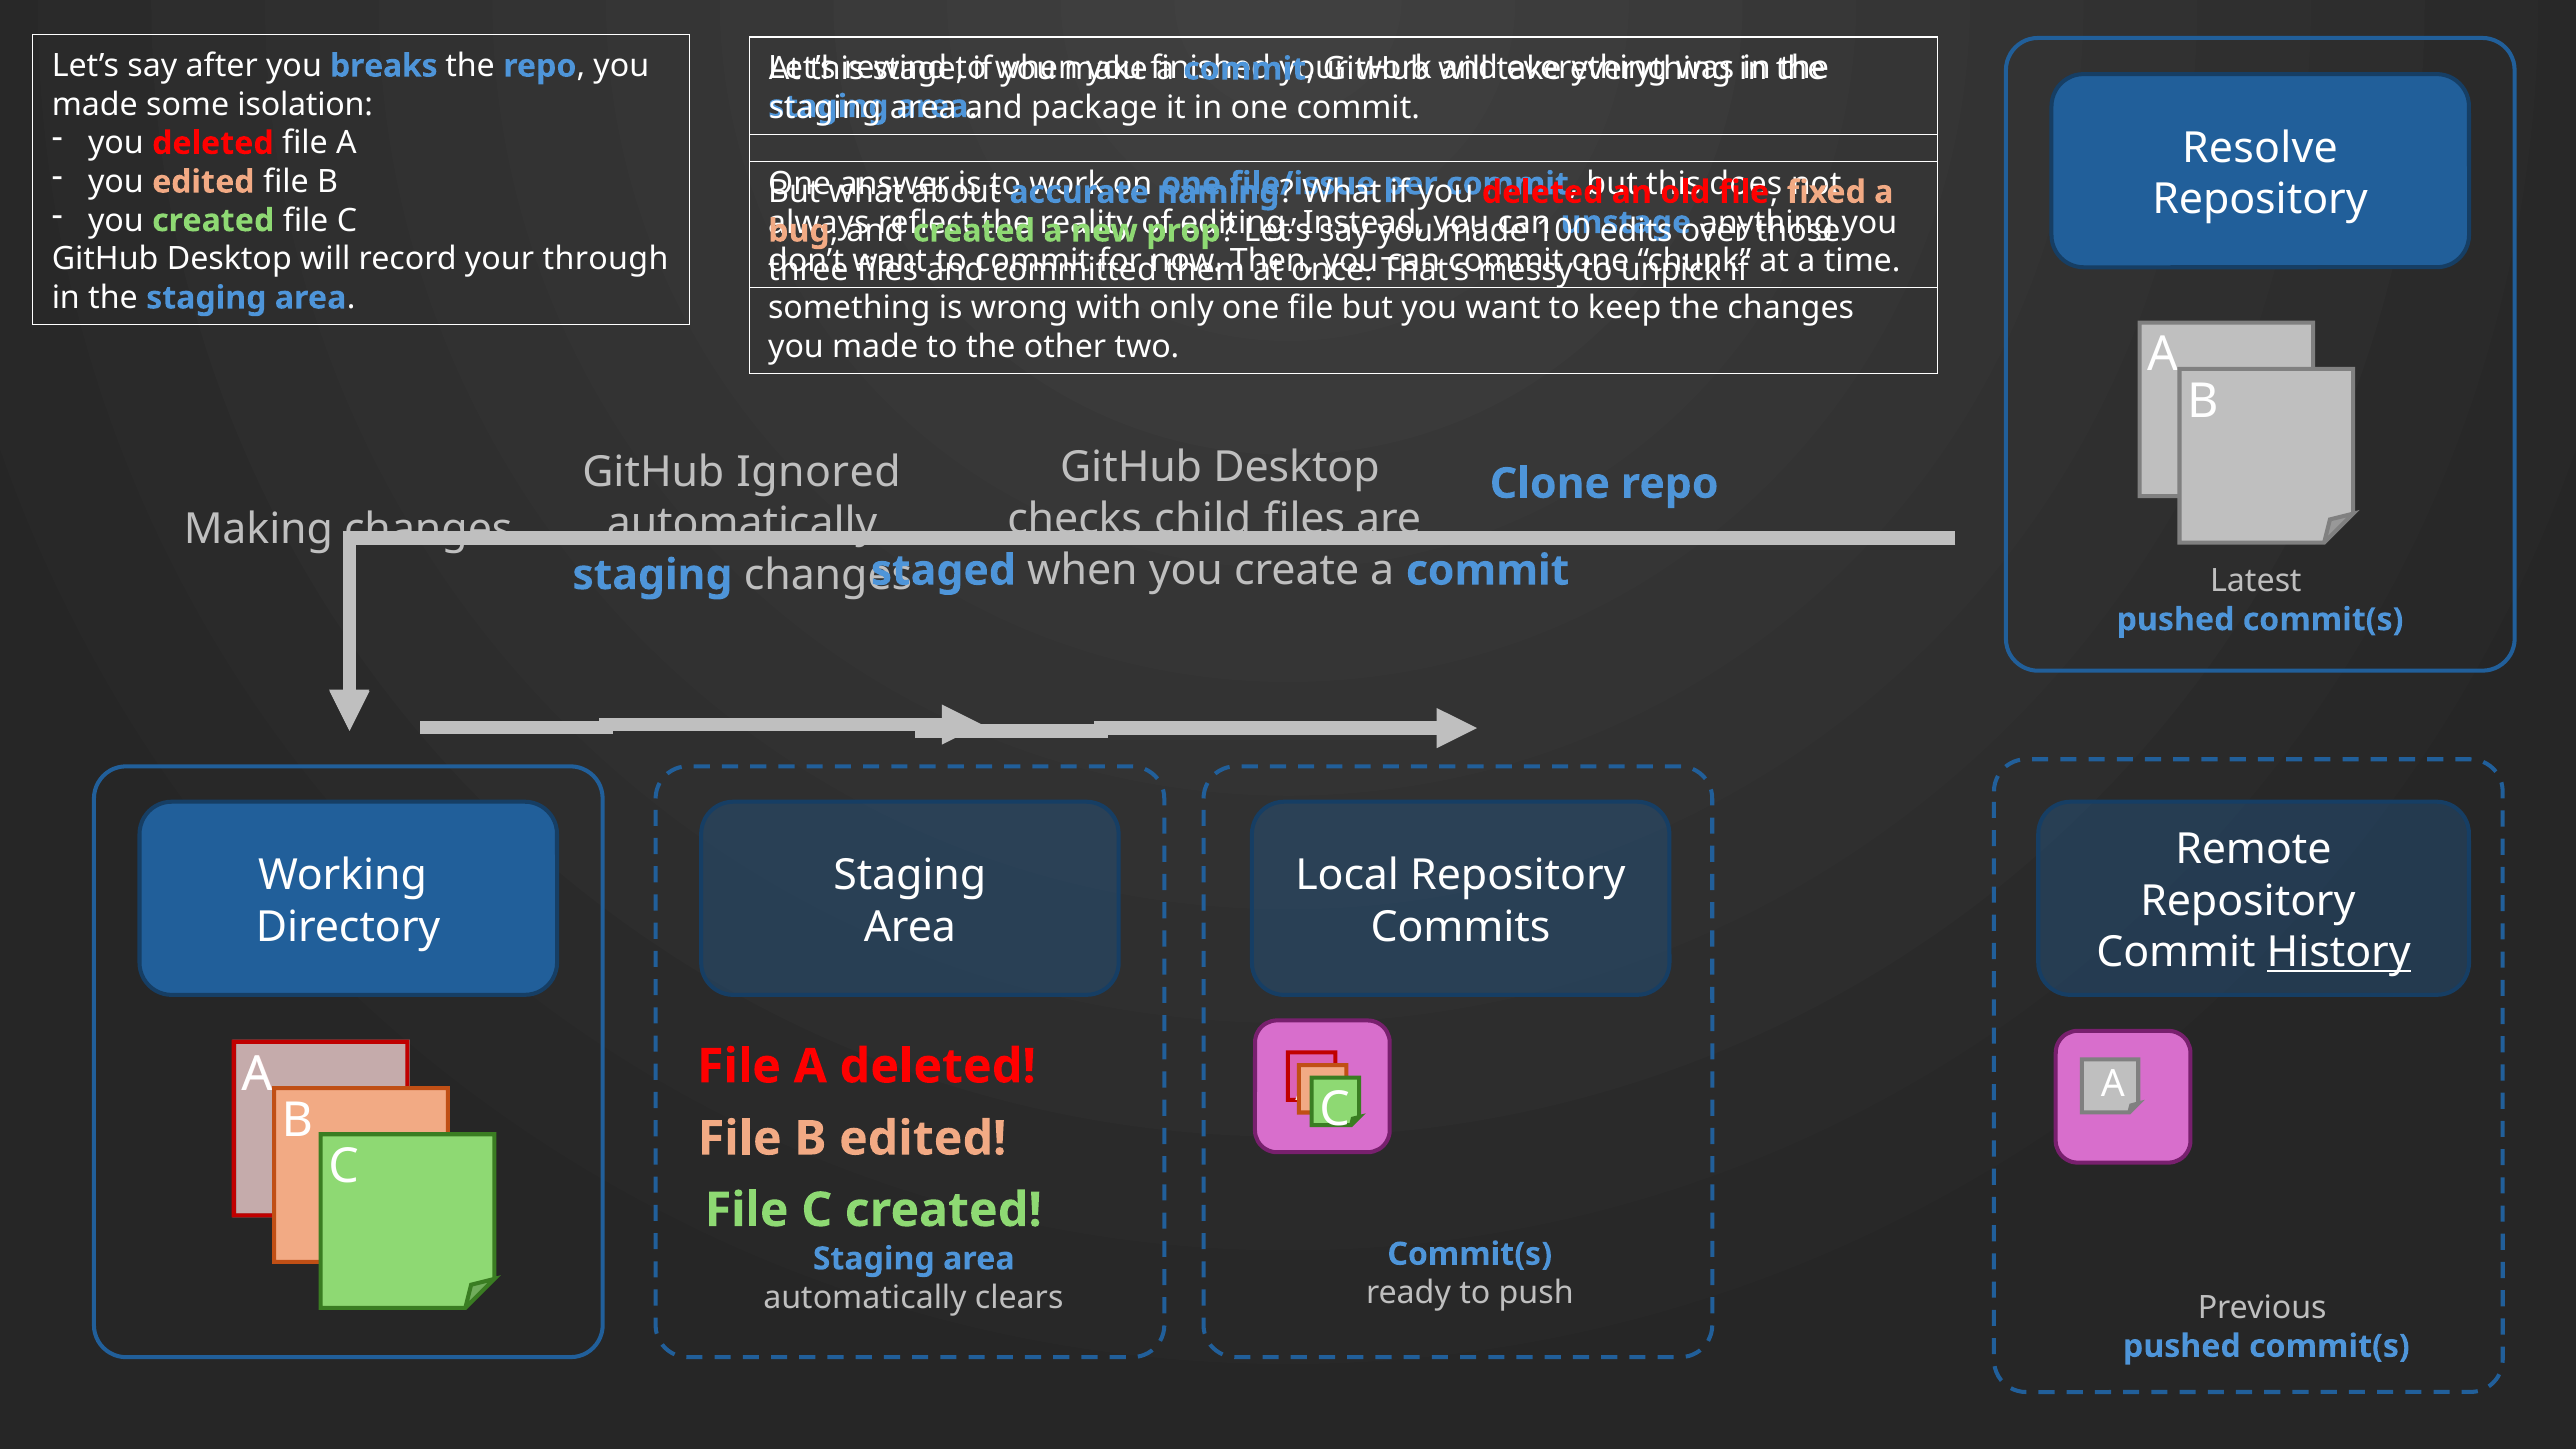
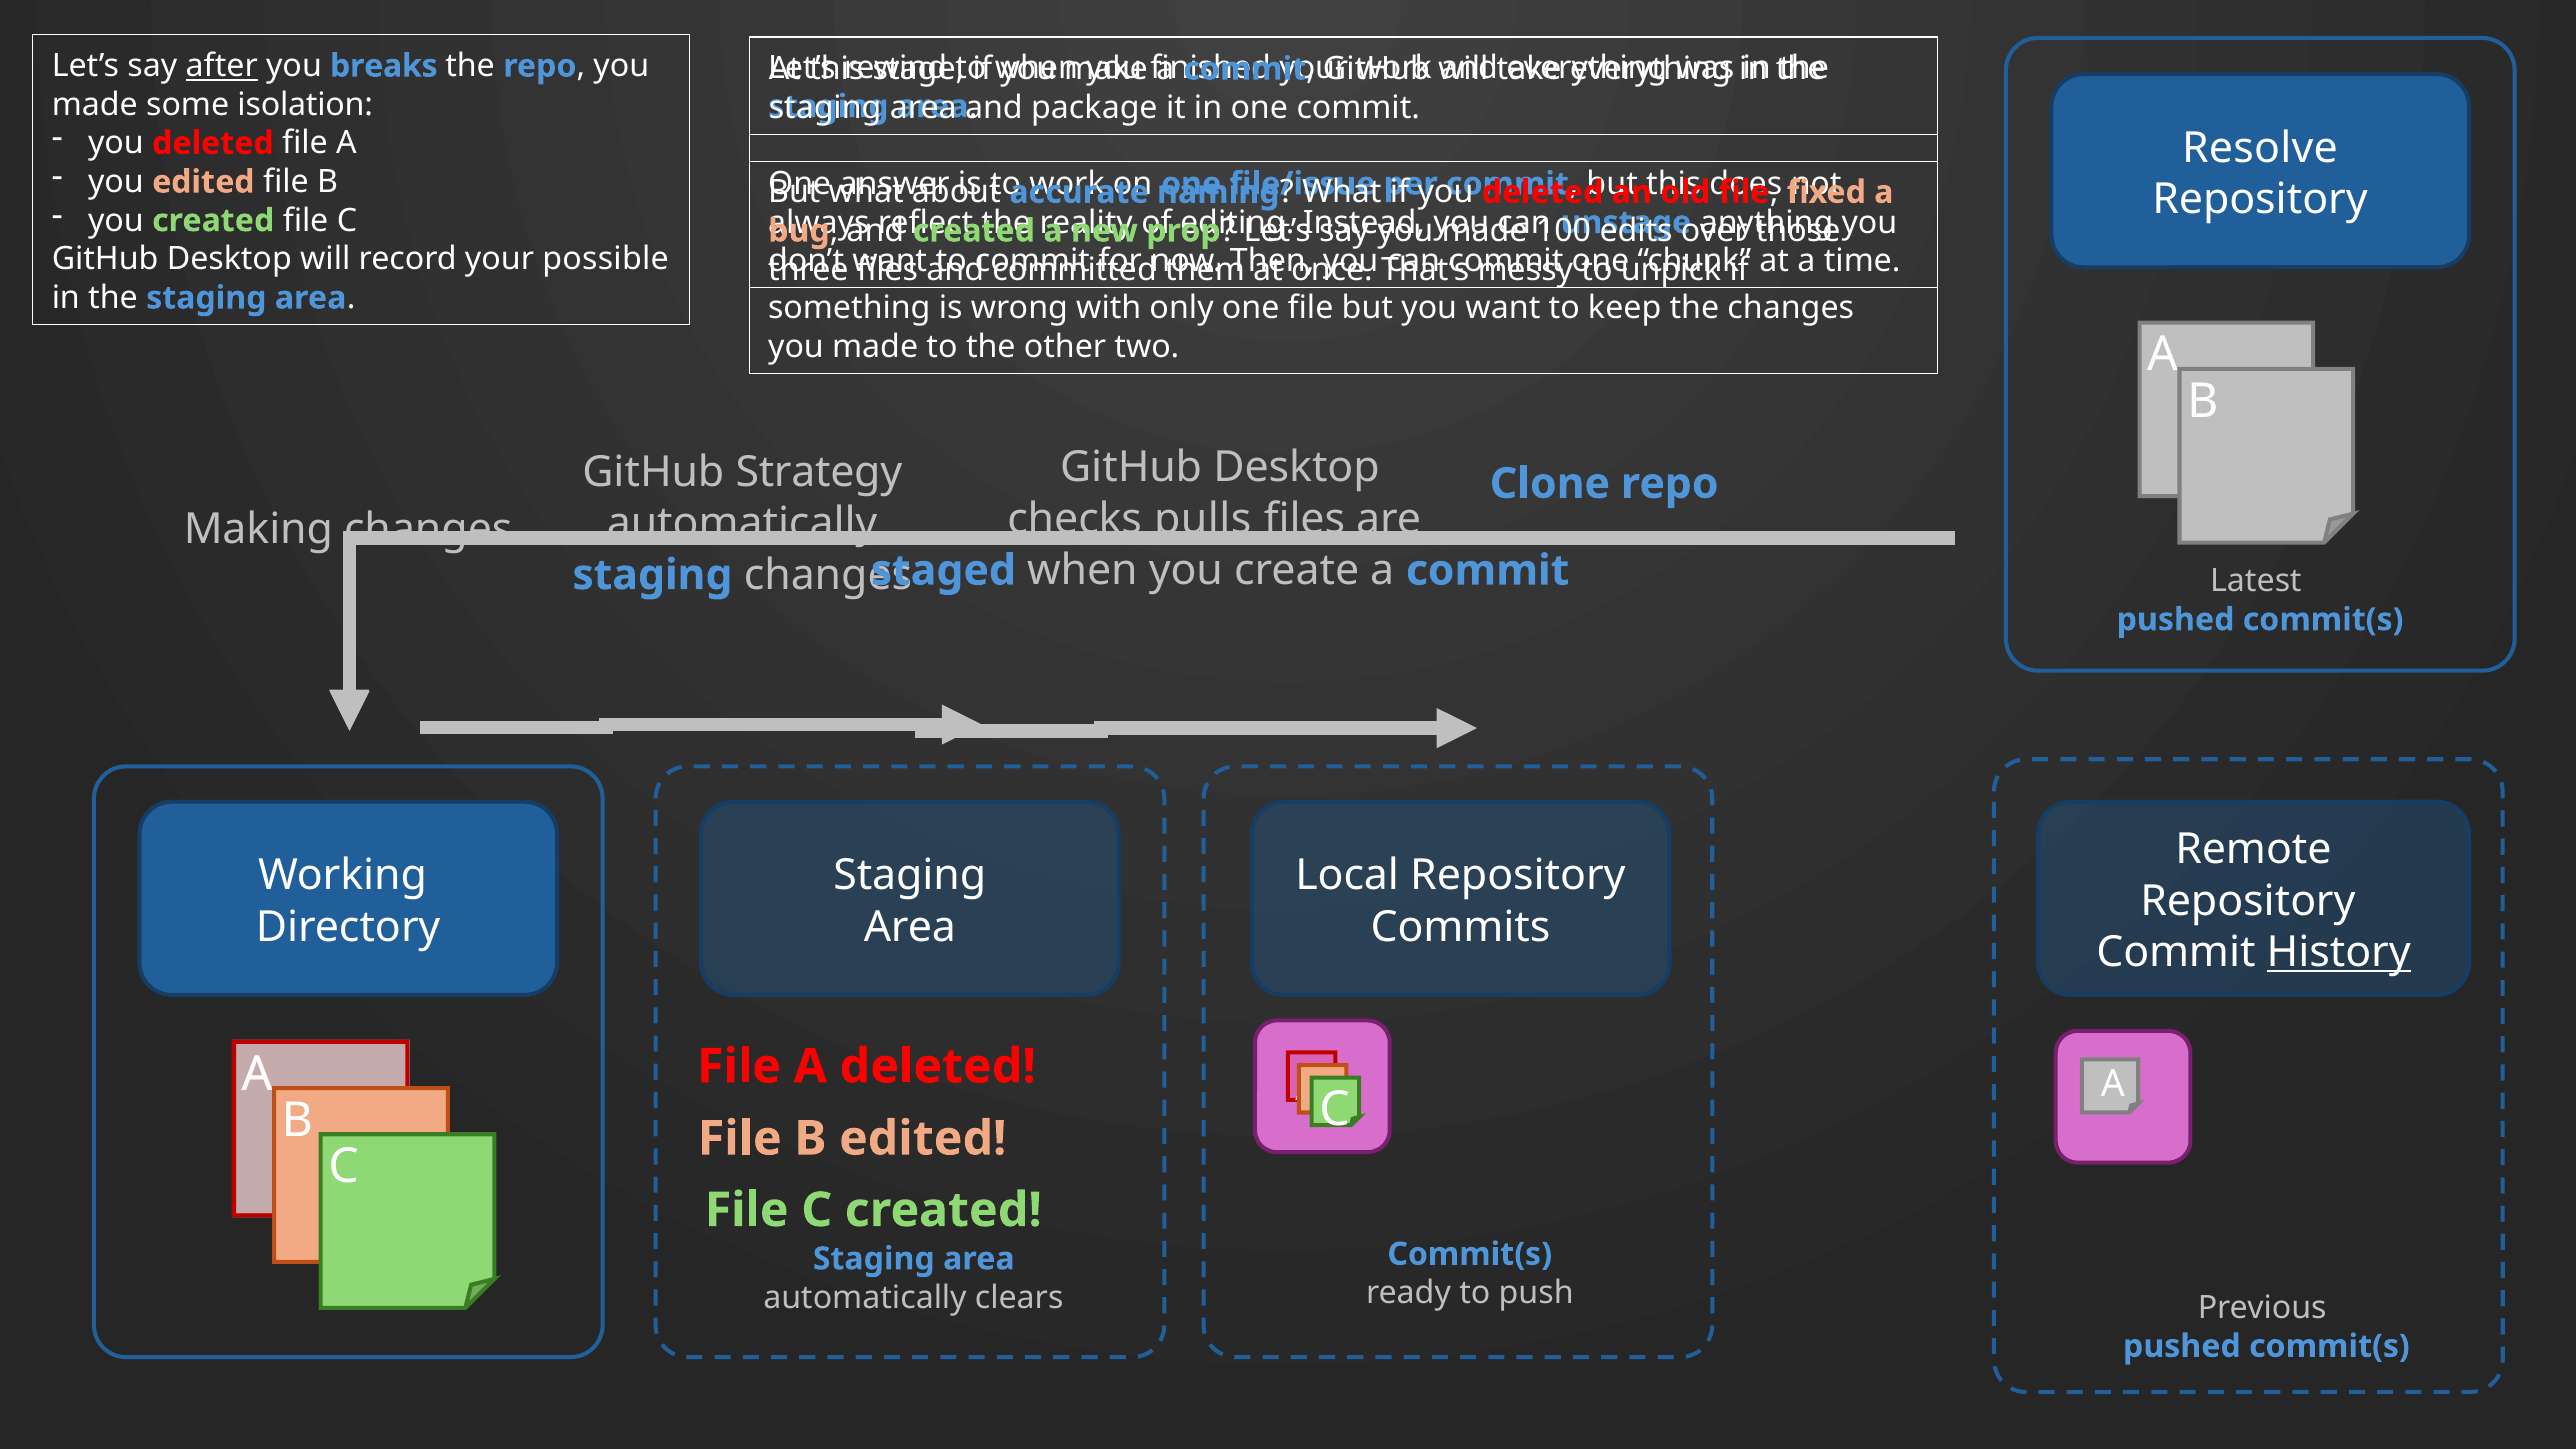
after underline: none -> present
through: through -> possible
Ignored: Ignored -> Strategy
child: child -> pulls
